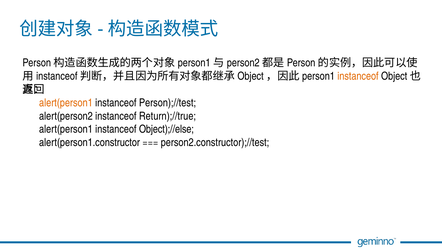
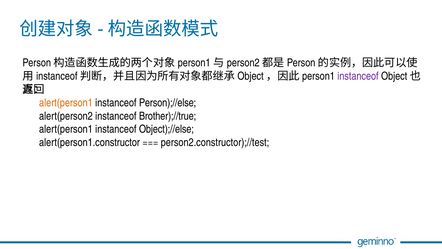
instanceof at (358, 76) colour: orange -> purple
Person);//test: Person);//test -> Person);//else
Return);//true: Return);//true -> Brother);//true
